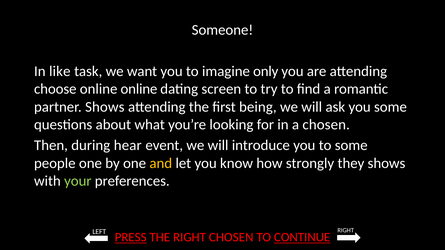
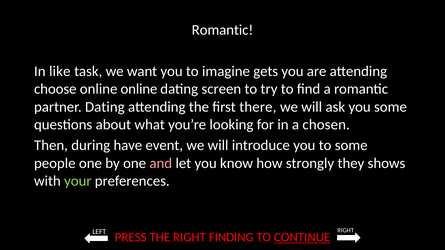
Someone at (222, 30): Someone -> Romantic
only: only -> gets
partner Shows: Shows -> Dating
being: being -> there
hear: hear -> have
and colour: yellow -> pink
PRESS underline: present -> none
RIGHT CHOSEN: CHOSEN -> FINDING
